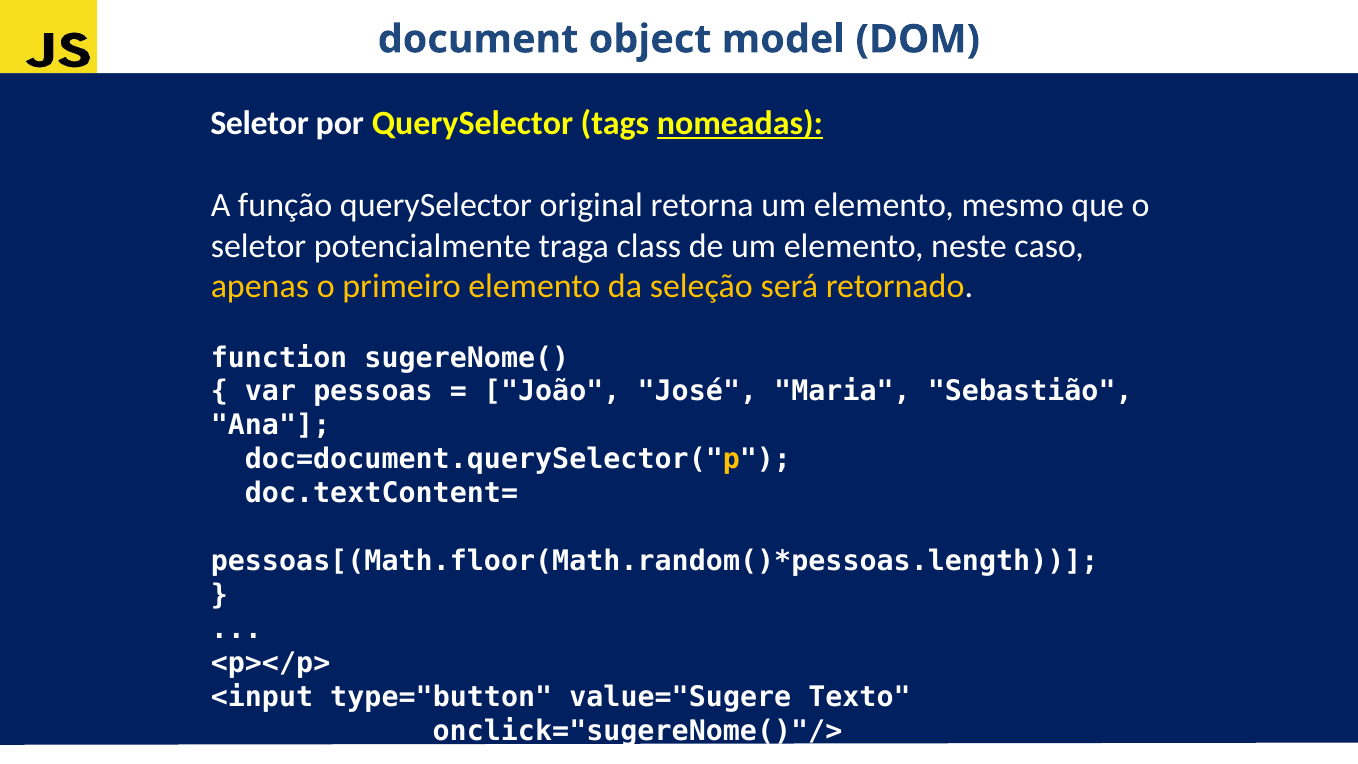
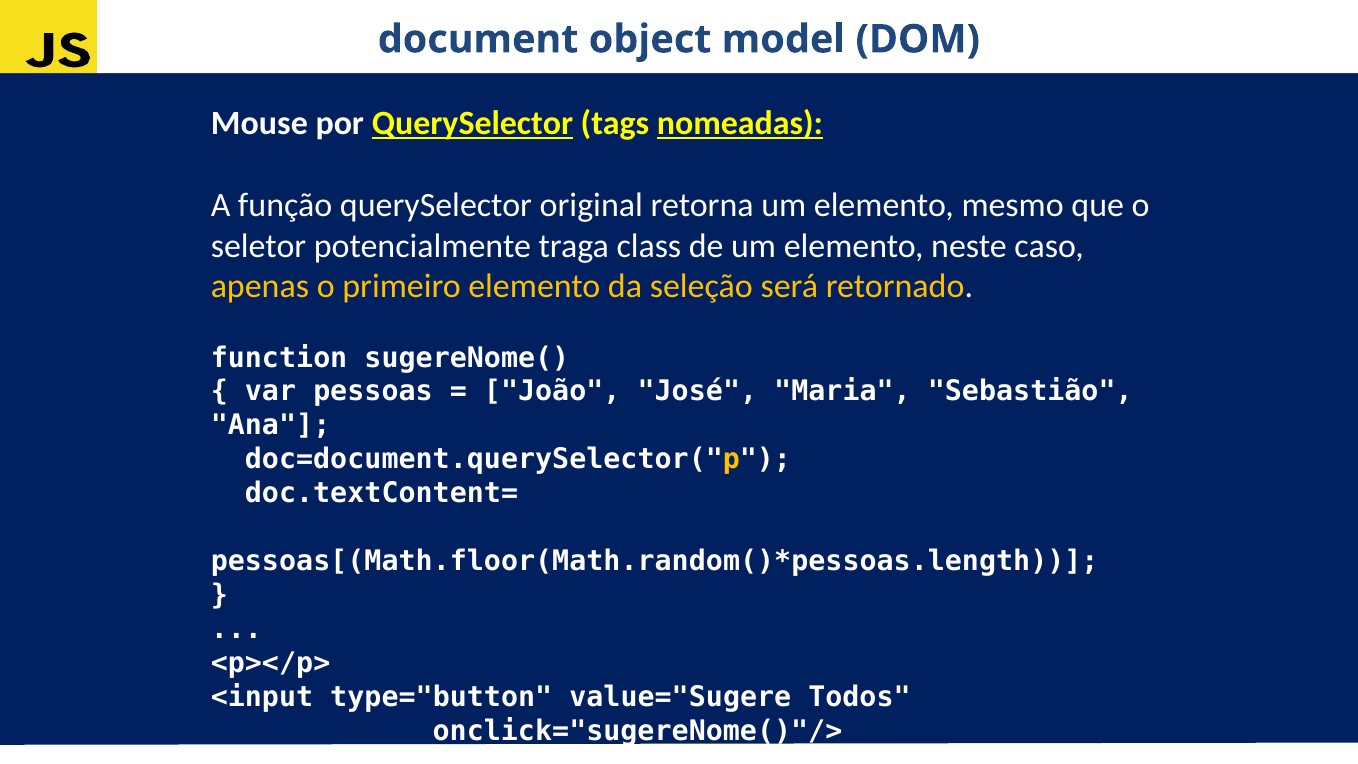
Seletor at (260, 124): Seletor -> Mouse
QuerySelector at (473, 124) underline: none -> present
Texto: Texto -> Todos
